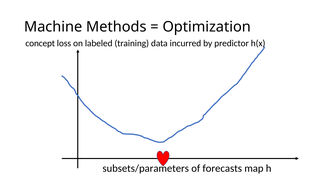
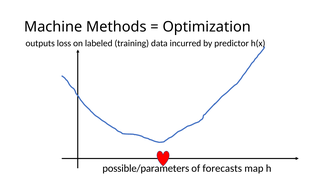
concept: concept -> outputs
subsets/parameters: subsets/parameters -> possible/parameters
